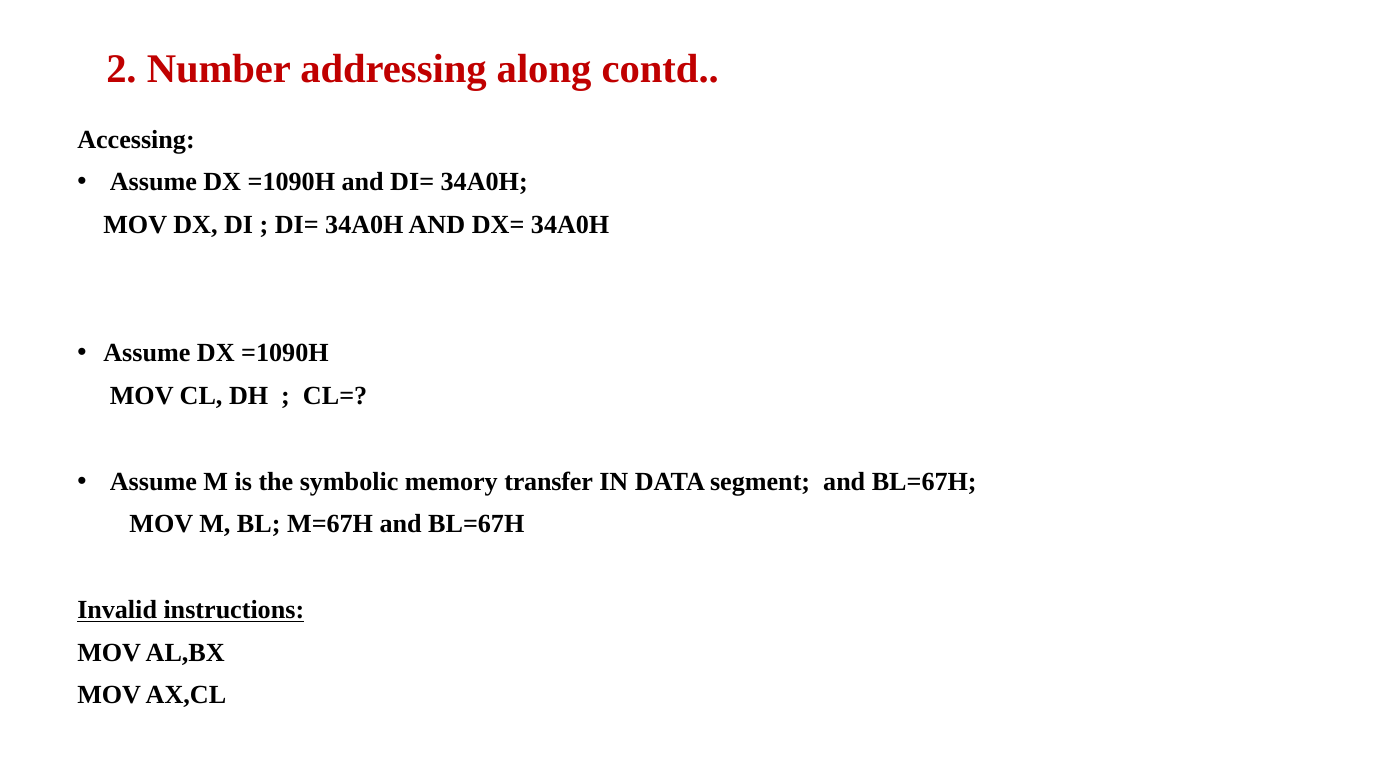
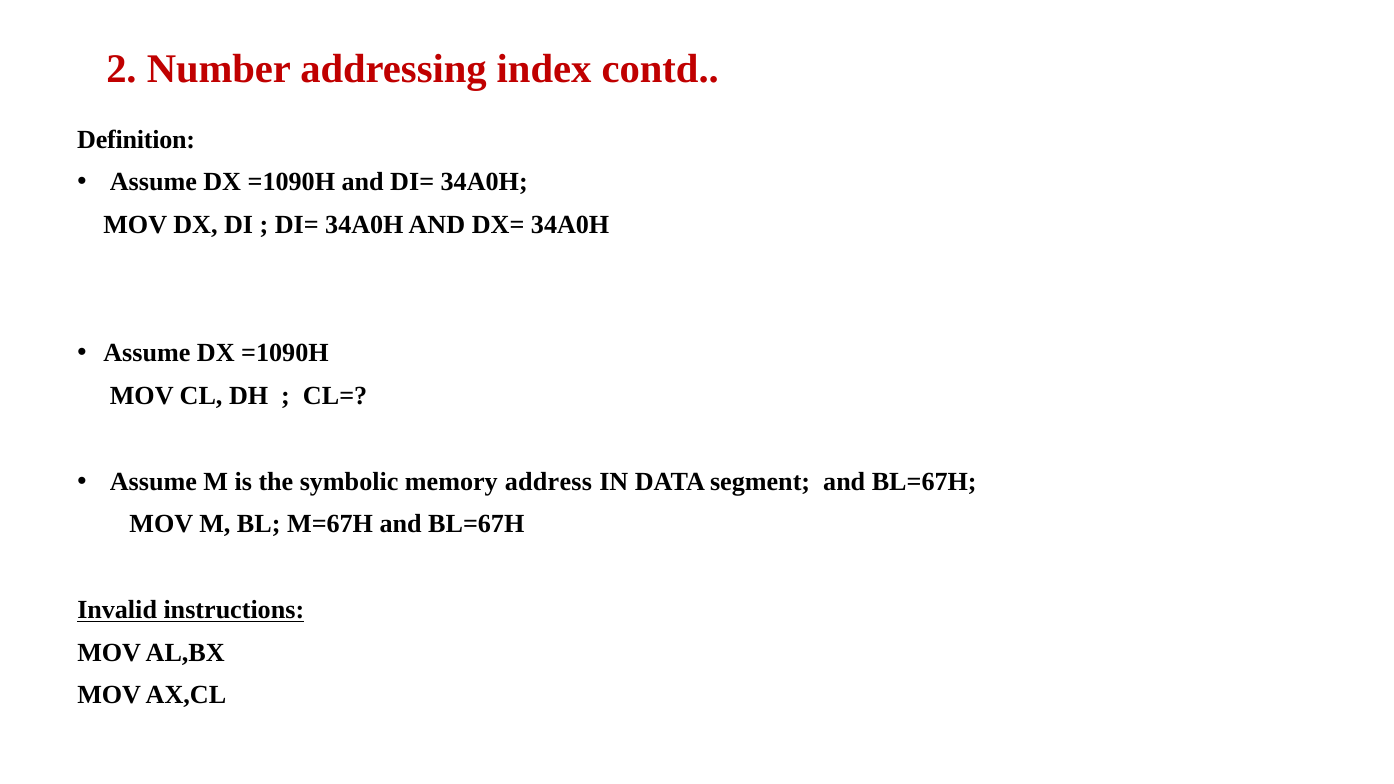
along: along -> index
Accessing: Accessing -> Definition
transfer: transfer -> address
